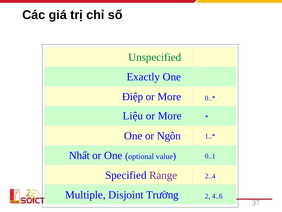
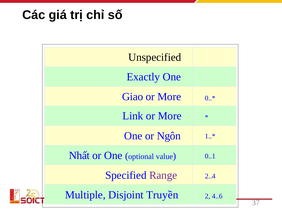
Unspecified colour: green -> black
Điệp: Điệp -> Giao
Liệu: Liệu -> Link
Trường: Trường -> Truyền
